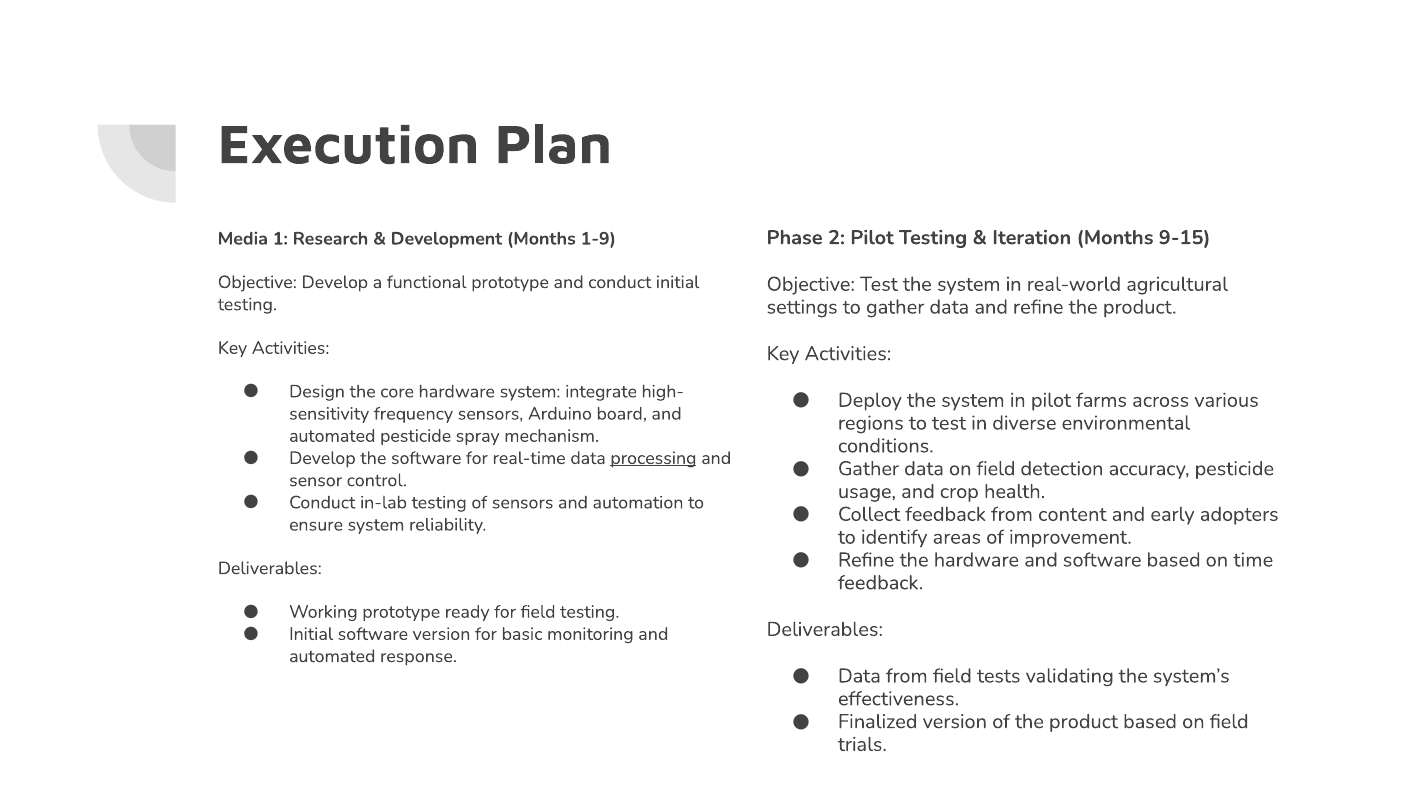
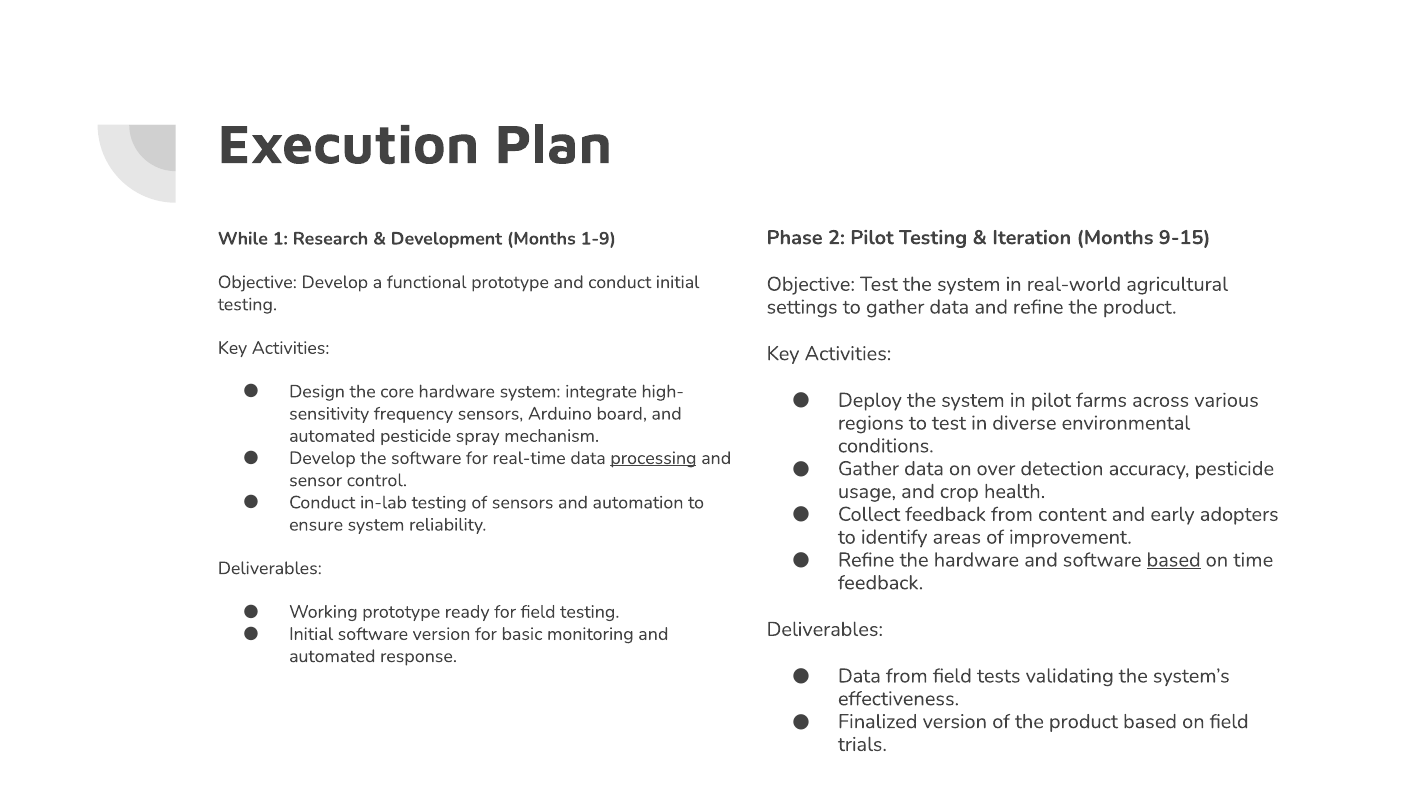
Media: Media -> While
data on field: field -> over
based at (1174, 560) underline: none -> present
